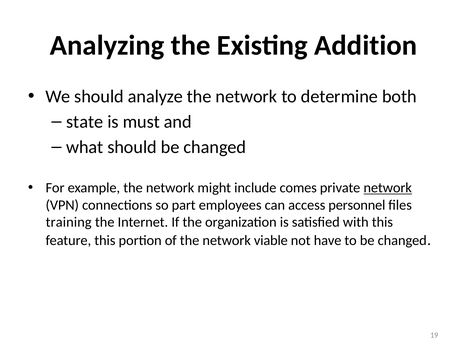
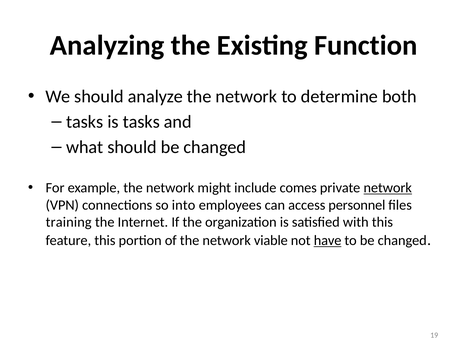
Addition: Addition -> Function
state at (85, 122): state -> tasks
is must: must -> tasks
part: part -> into
have underline: none -> present
